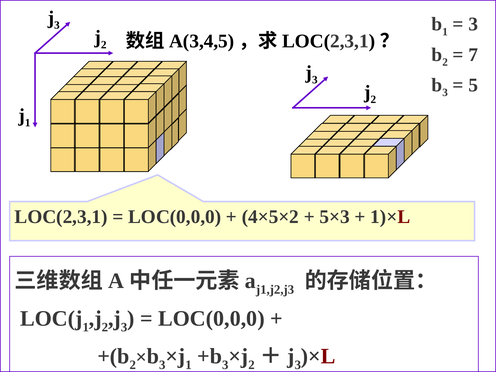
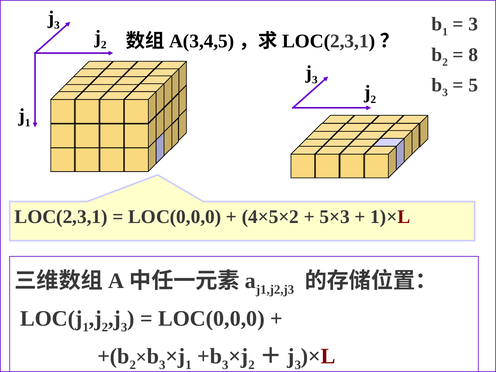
7: 7 -> 8
